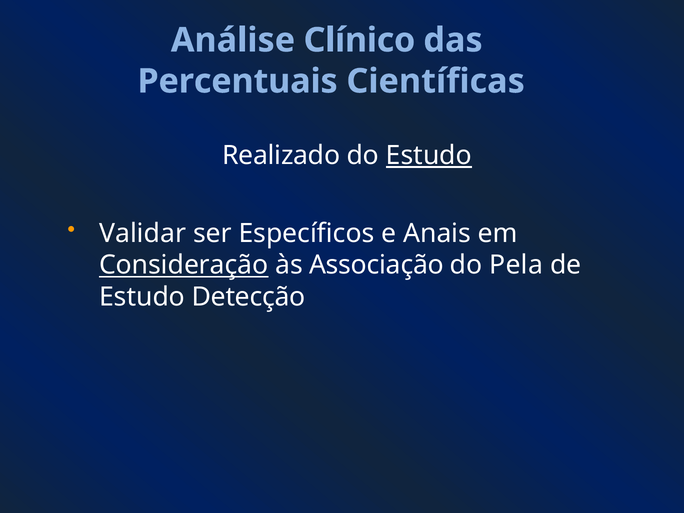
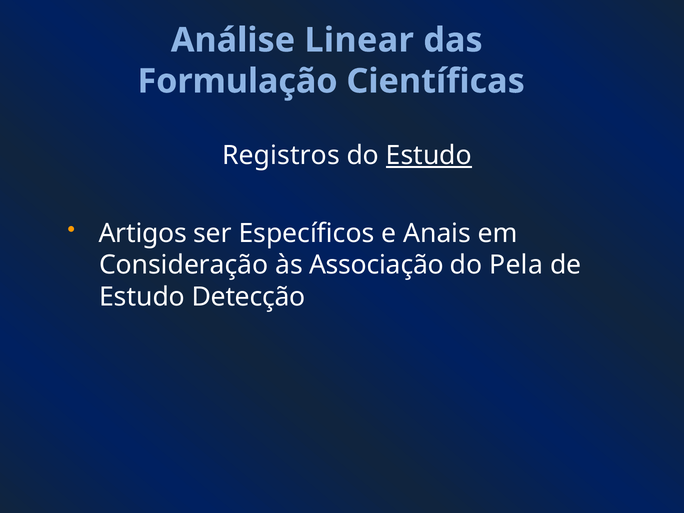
Clínico: Clínico -> Linear
Percentuais: Percentuais -> Formulação
Realizado: Realizado -> Registros
Validar: Validar -> Artigos
Consideração underline: present -> none
